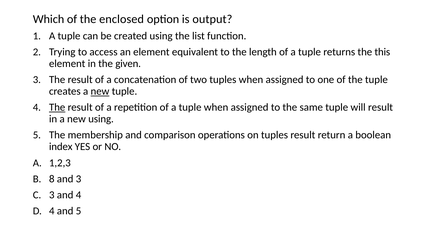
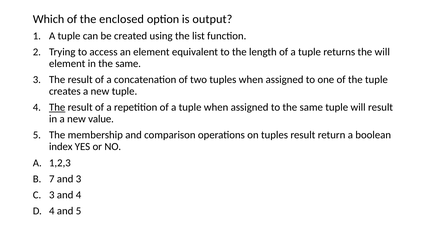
the this: this -> will
in the given: given -> same
new at (100, 91) underline: present -> none
new using: using -> value
8: 8 -> 7
